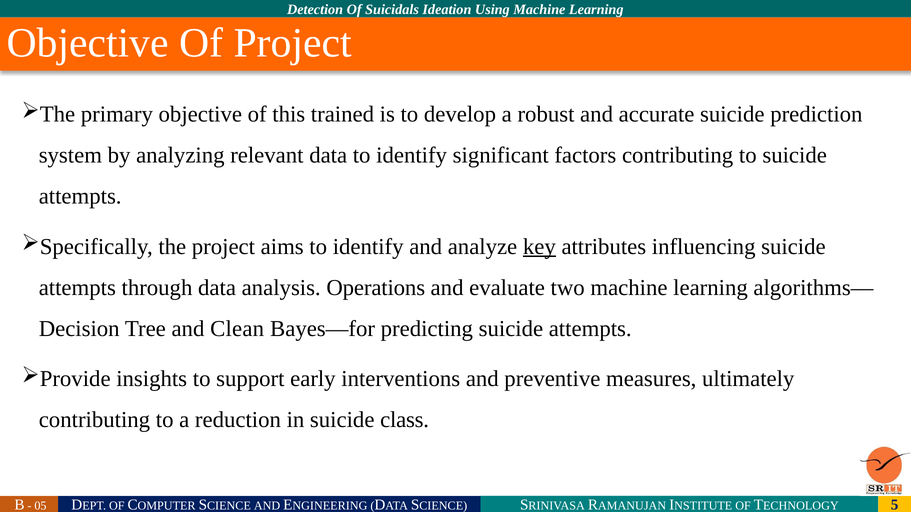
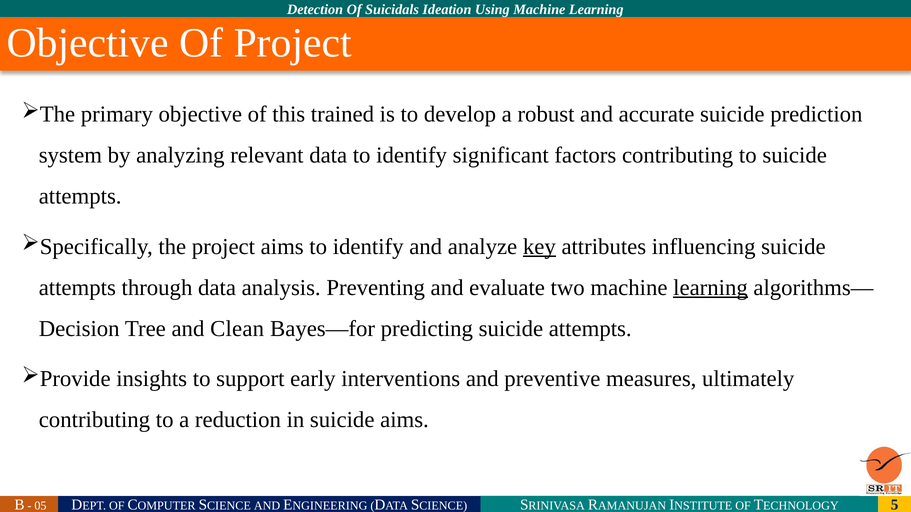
Operations: Operations -> Preventing
learning at (711, 288) underline: none -> present
suicide class: class -> aims
